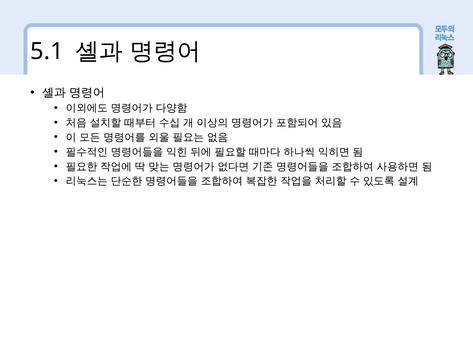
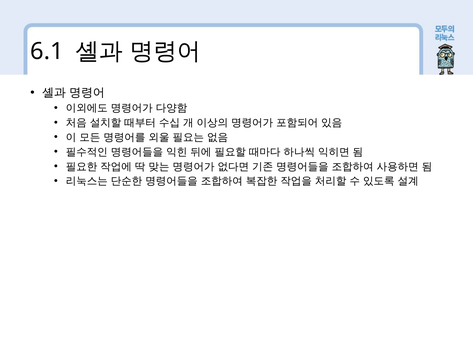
5.1: 5.1 -> 6.1
